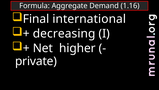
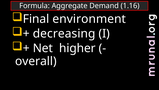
international: international -> environment
private: private -> overall
